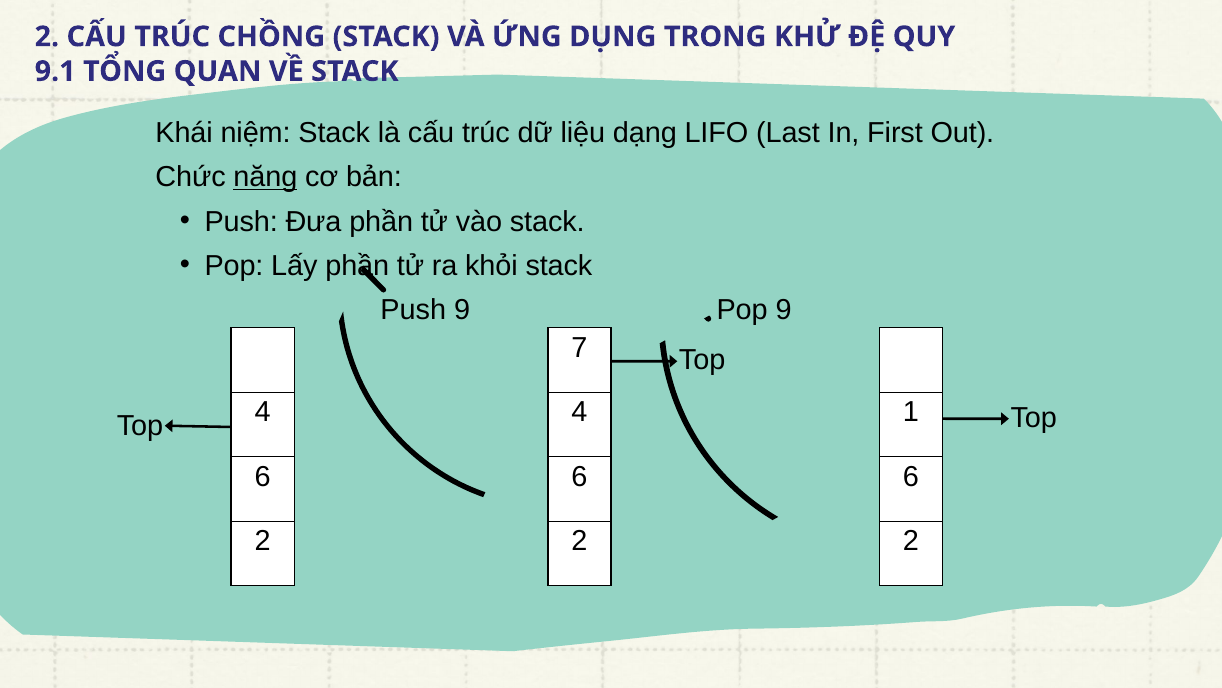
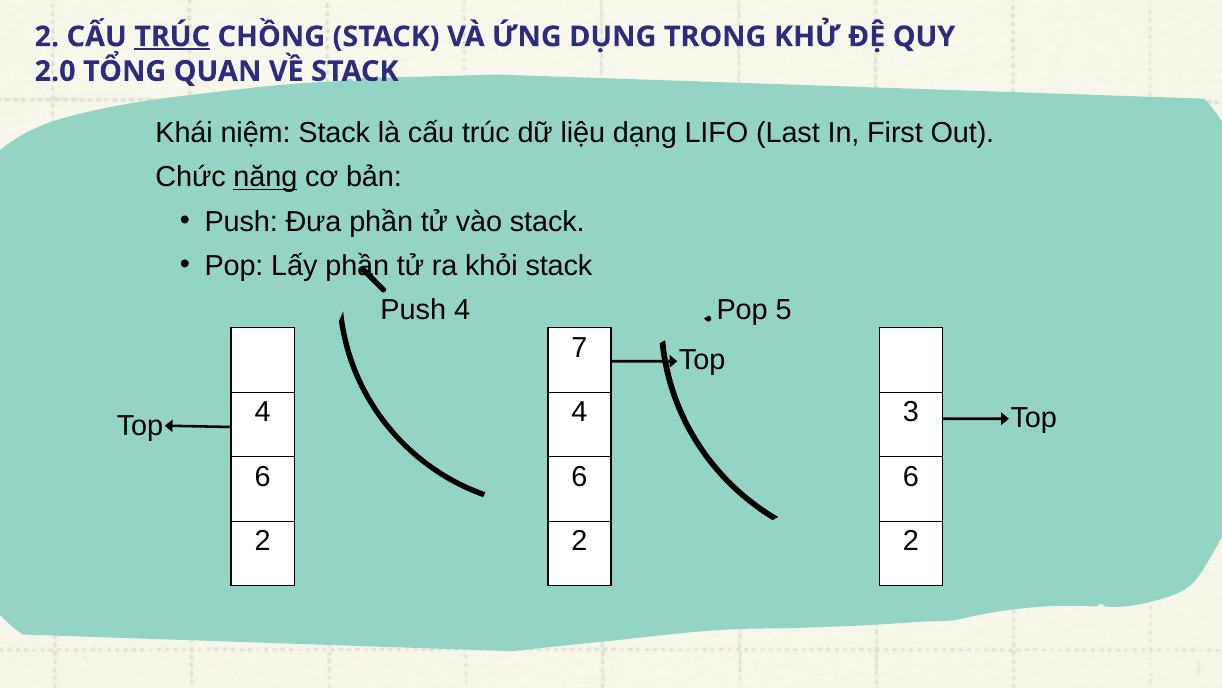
TRÚC at (172, 37) underline: none -> present
9.1: 9.1 -> 2.0
Push 9: 9 -> 4
Pop 9: 9 -> 5
1: 1 -> 3
